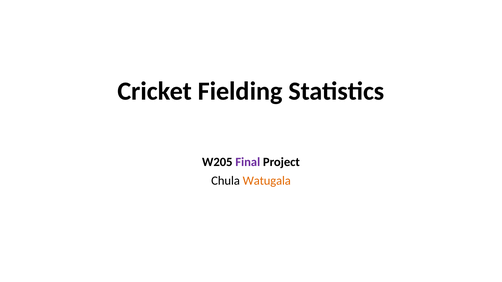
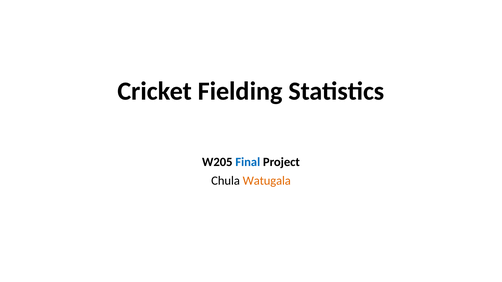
Final colour: purple -> blue
